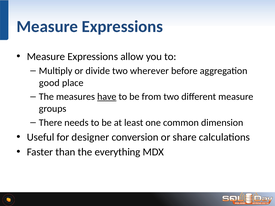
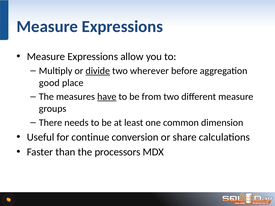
divide underline: none -> present
designer: designer -> continue
everything: everything -> processors
